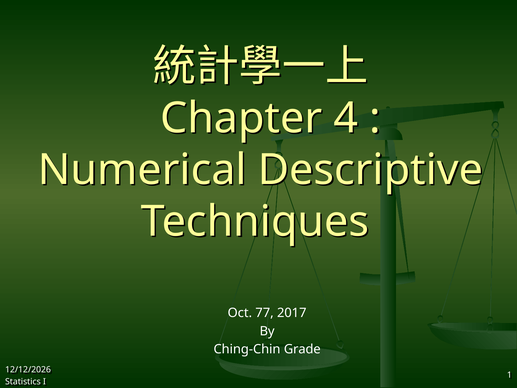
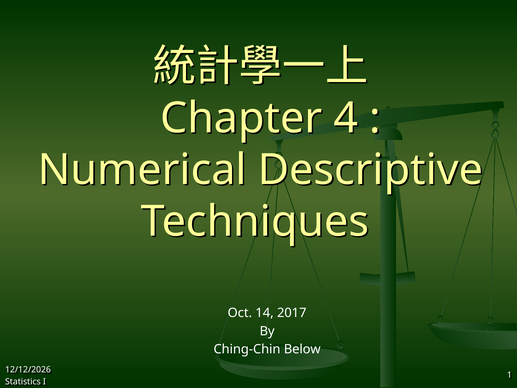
77: 77 -> 14
Grade: Grade -> Below
